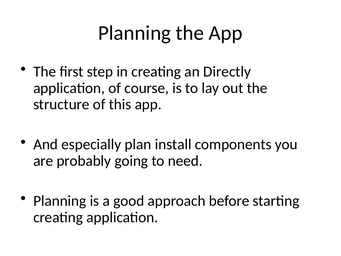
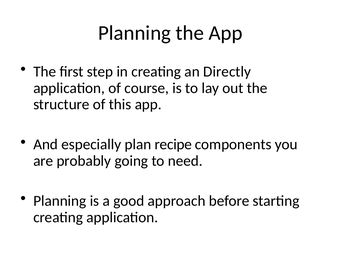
install: install -> recipe
